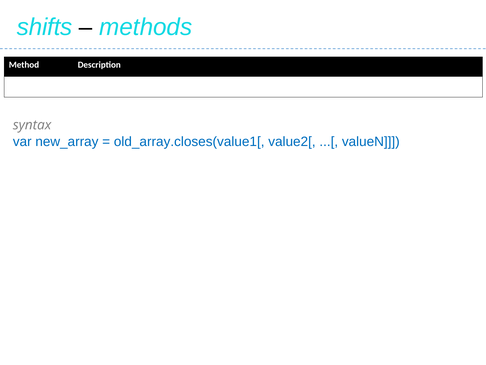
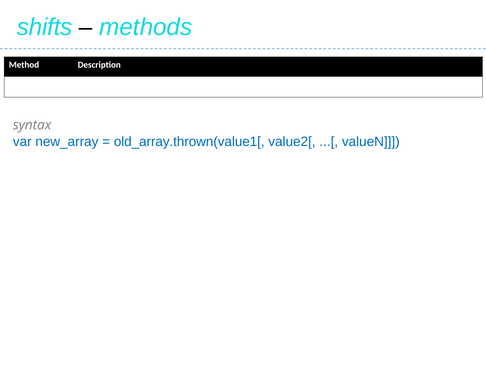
old_array.closes(value1[: old_array.closes(value1[ -> old_array.thrown(value1[
